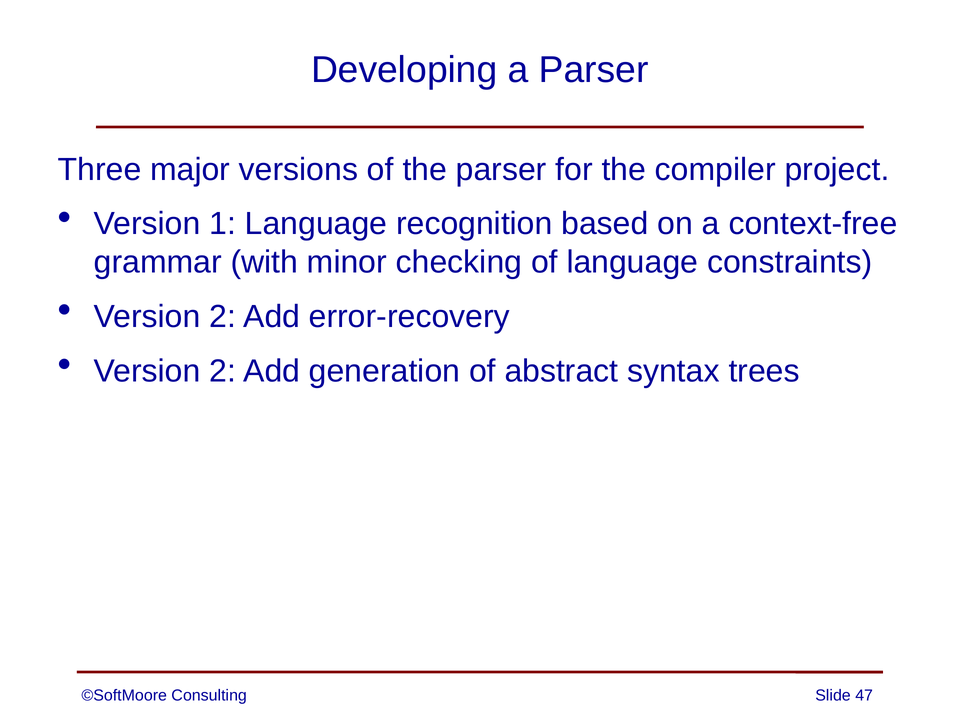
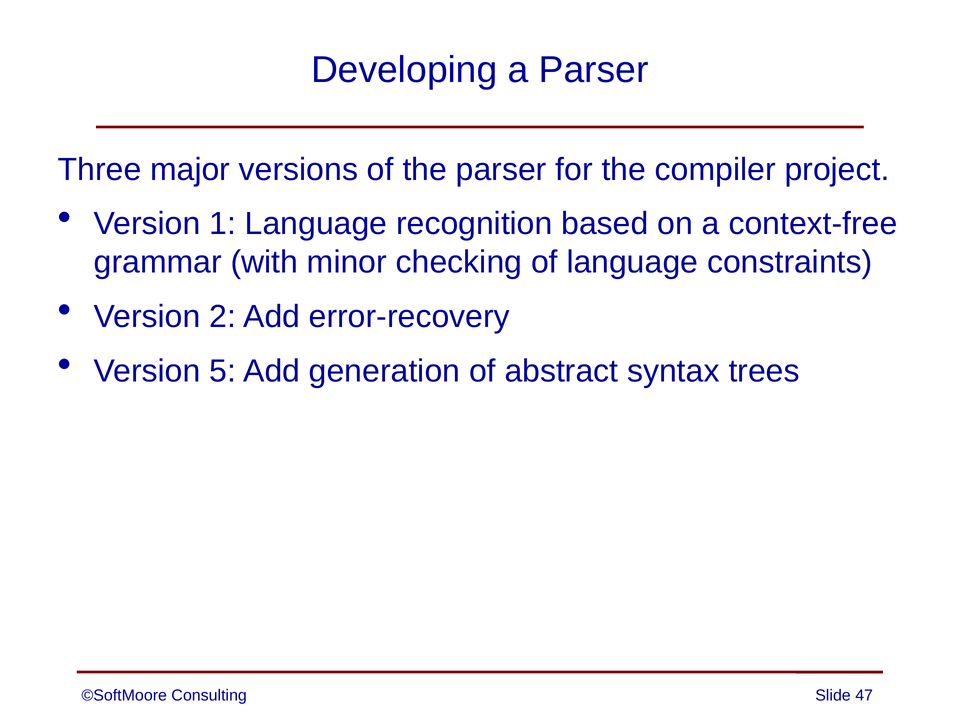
2 at (223, 371): 2 -> 5
